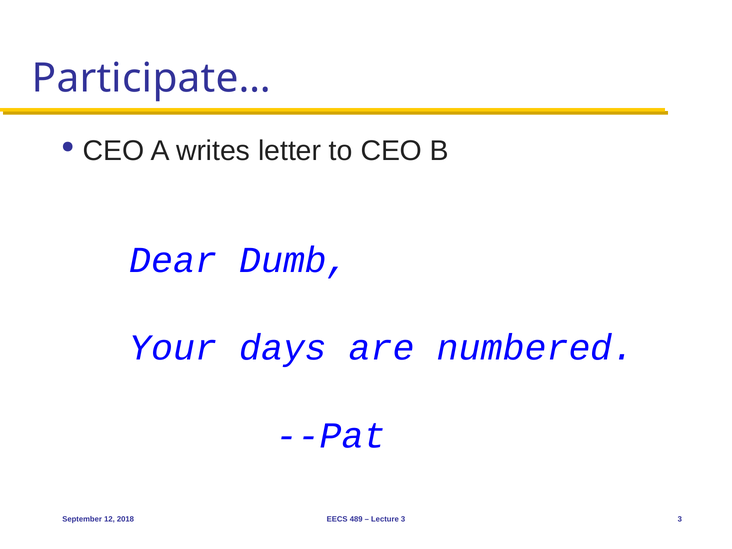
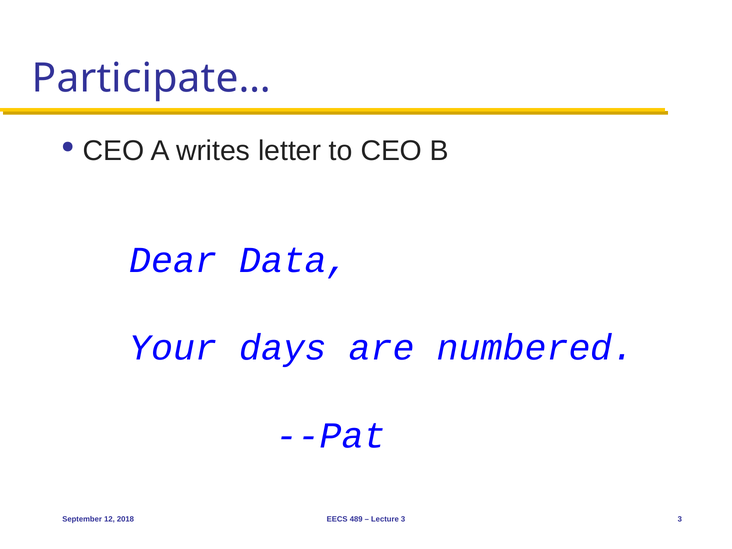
Dumb: Dumb -> Data
